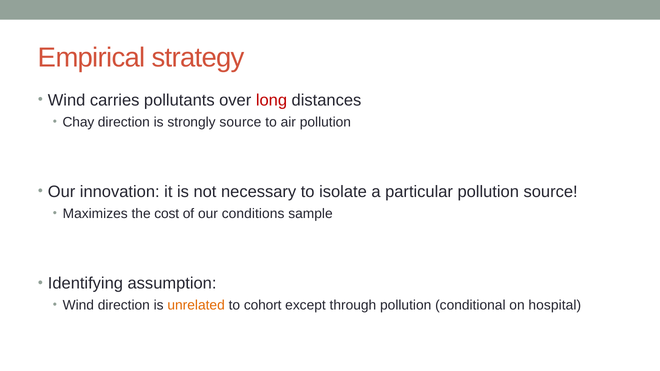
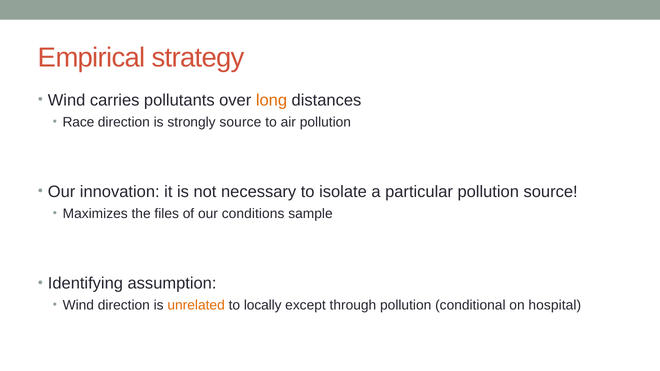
long colour: red -> orange
Chay: Chay -> Race
cost: cost -> files
cohort: cohort -> locally
